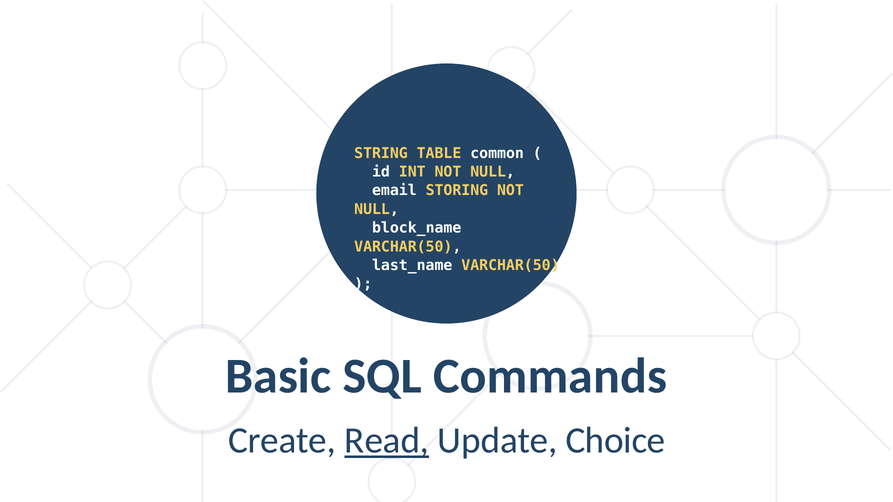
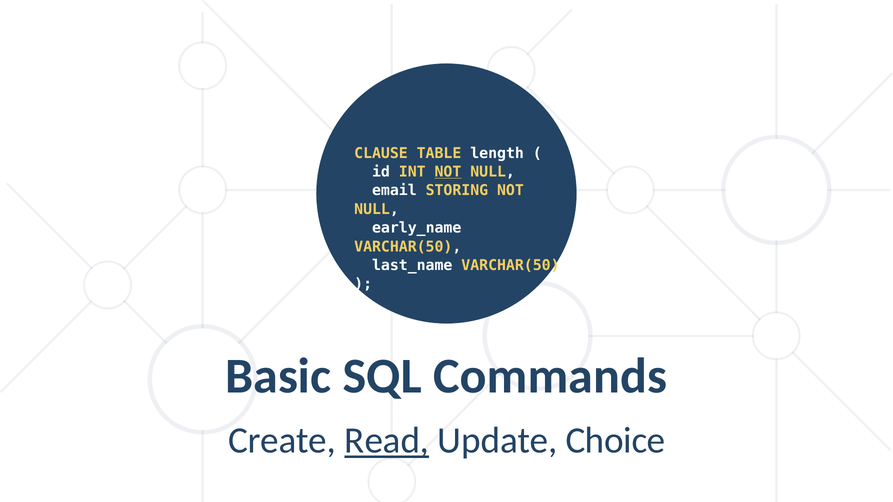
STRING: STRING -> CLAUSE
common: common -> length
NOT at (448, 172) underline: none -> present
block_name: block_name -> early_name
